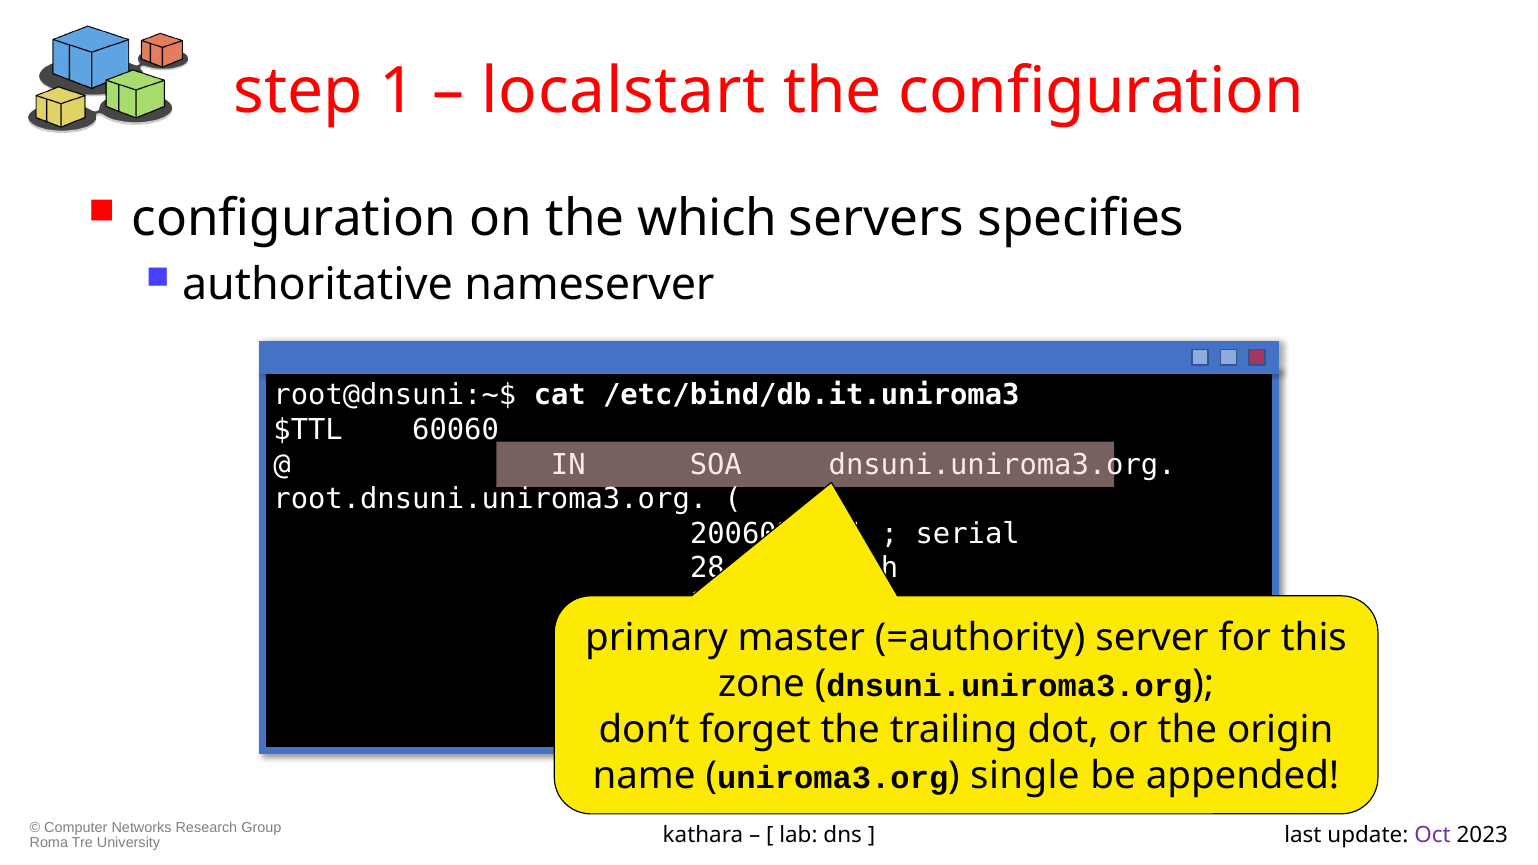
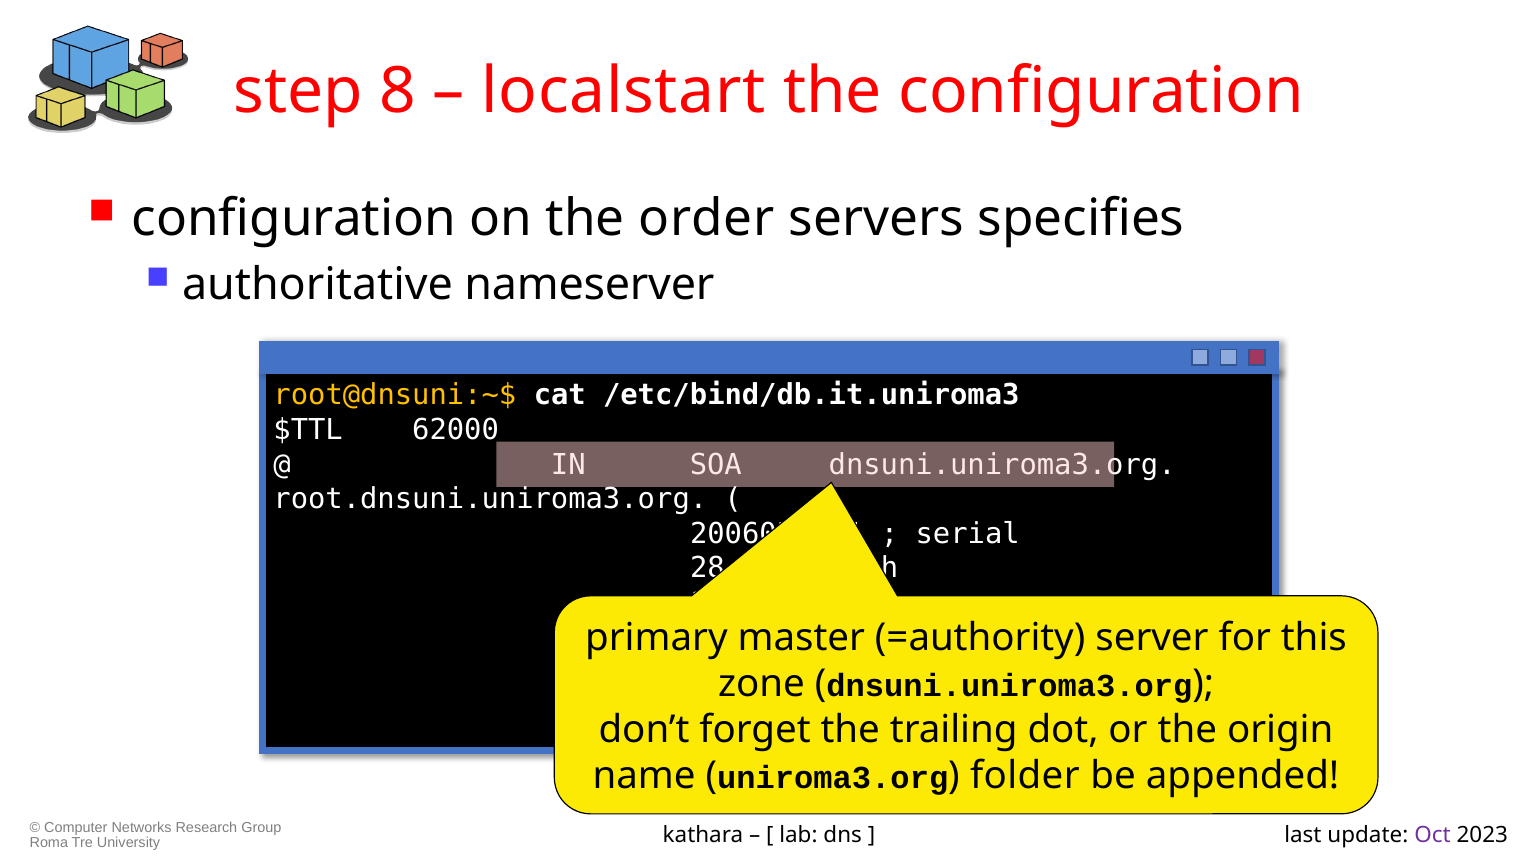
1: 1 -> 8
which: which -> order
root@dnsuni:~$ colour: white -> yellow
60060: 60060 -> 62000
single: single -> folder
